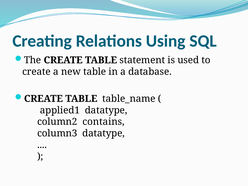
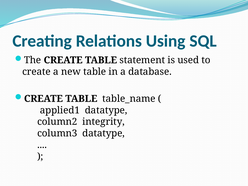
contains: contains -> integrity
